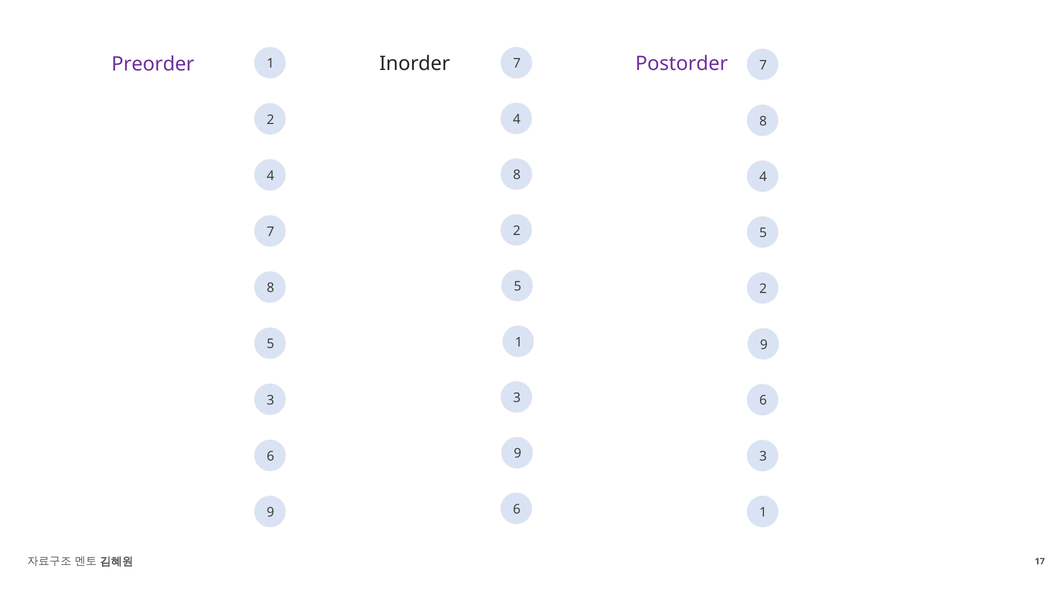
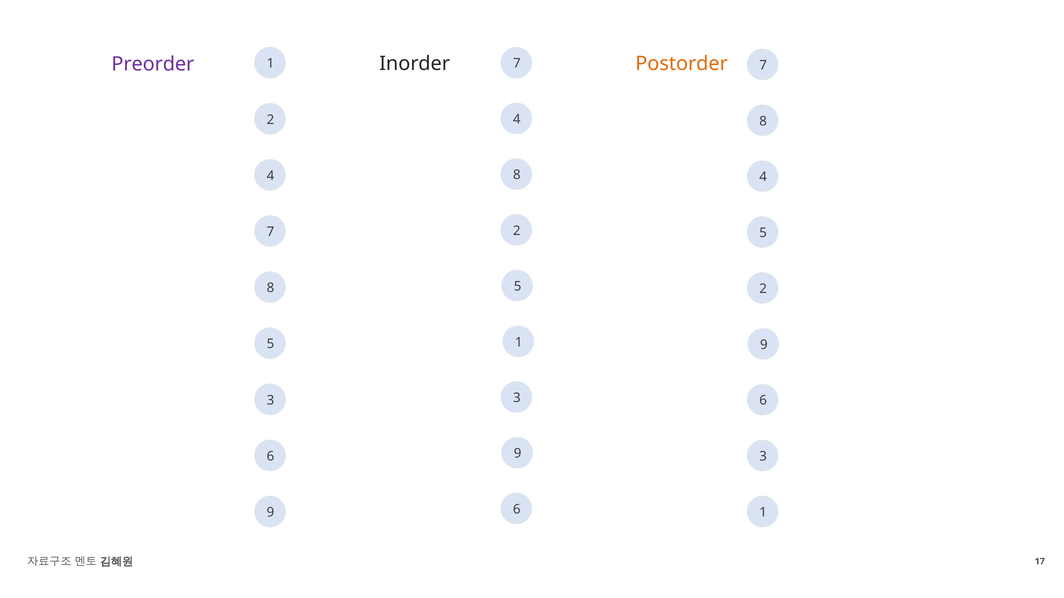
Postorder colour: purple -> orange
